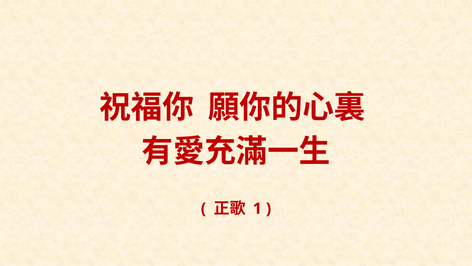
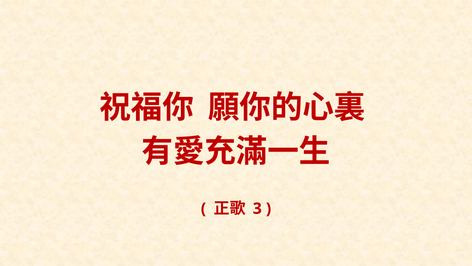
1: 1 -> 3
